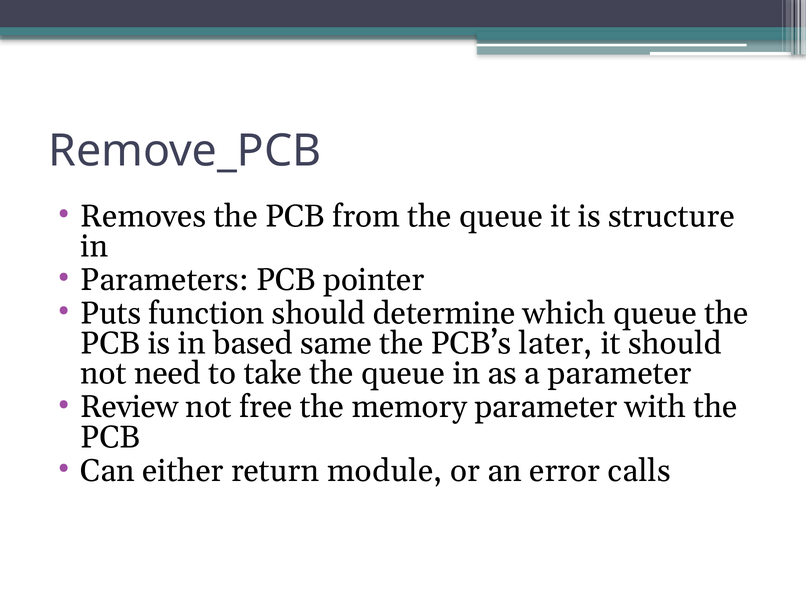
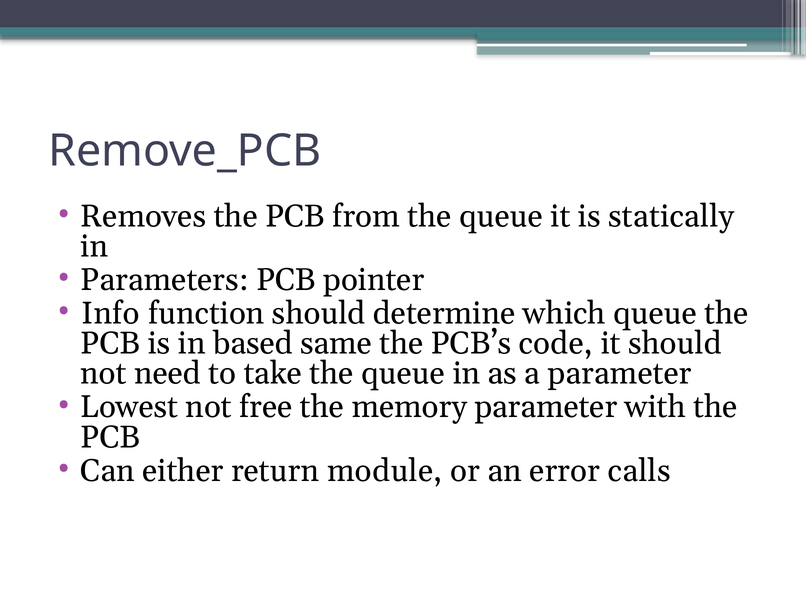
structure: structure -> statically
Puts: Puts -> Info
later: later -> code
Review: Review -> Lowest
